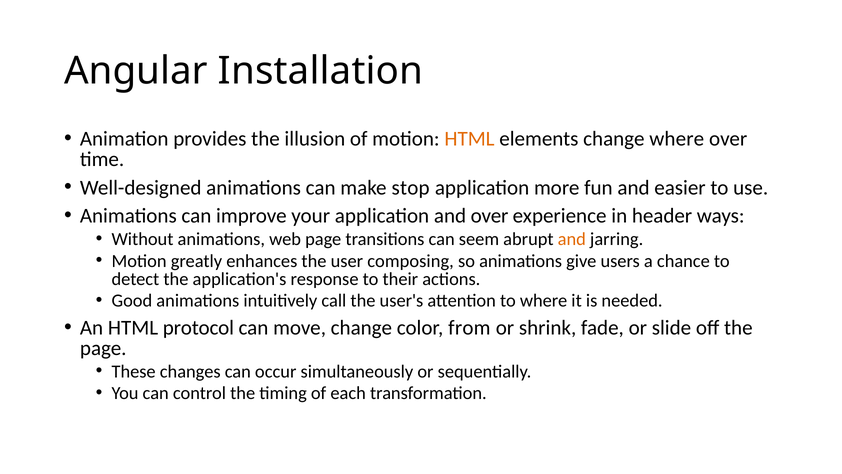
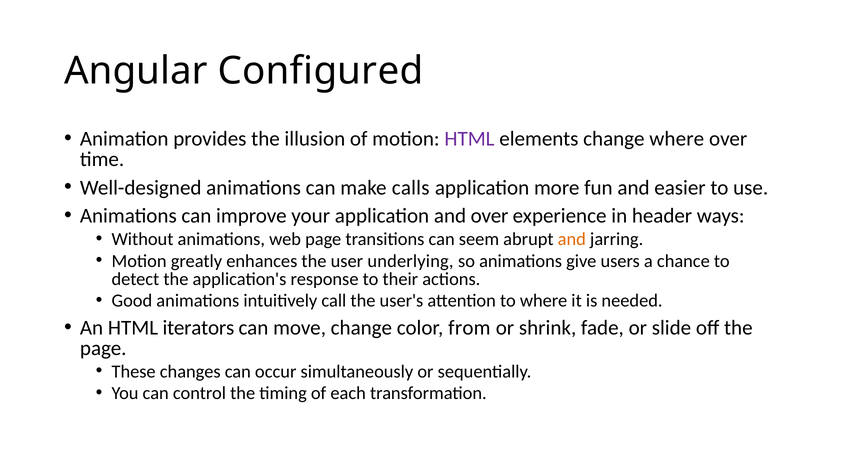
Installation: Installation -> Configured
HTML at (469, 139) colour: orange -> purple
stop: stop -> calls
composing: composing -> underlying
protocol: protocol -> iterators
